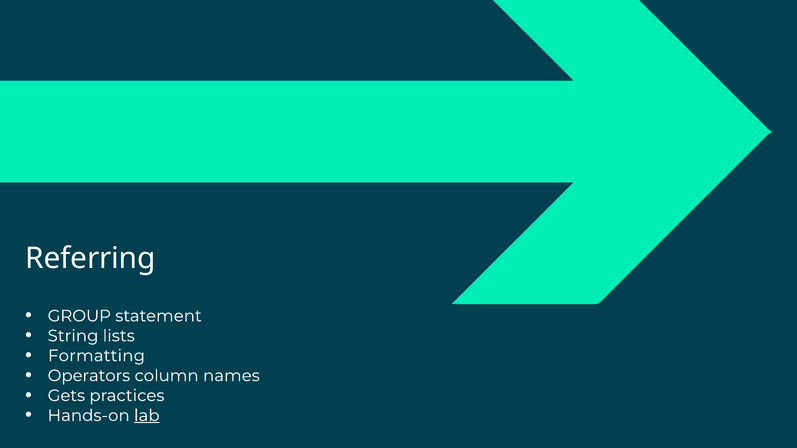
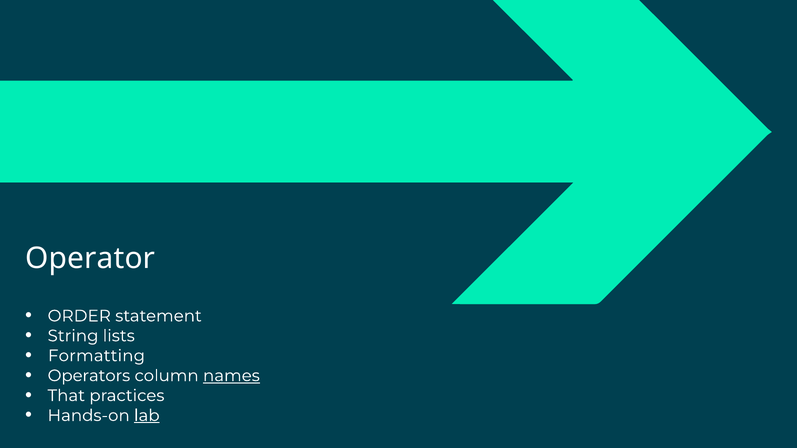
Referring: Referring -> Operator
GROUP: GROUP -> ORDER
names underline: none -> present
Gets: Gets -> That
